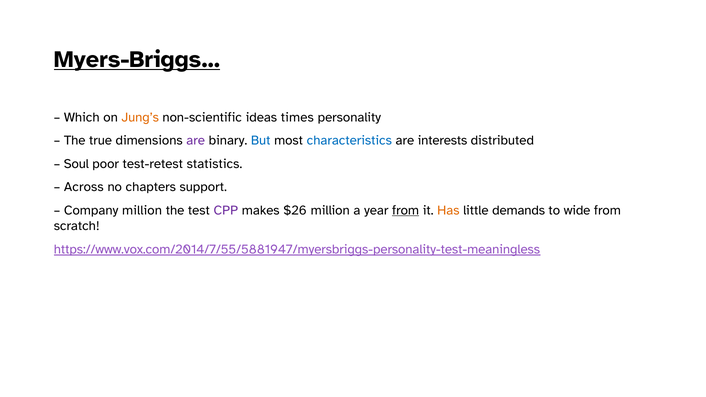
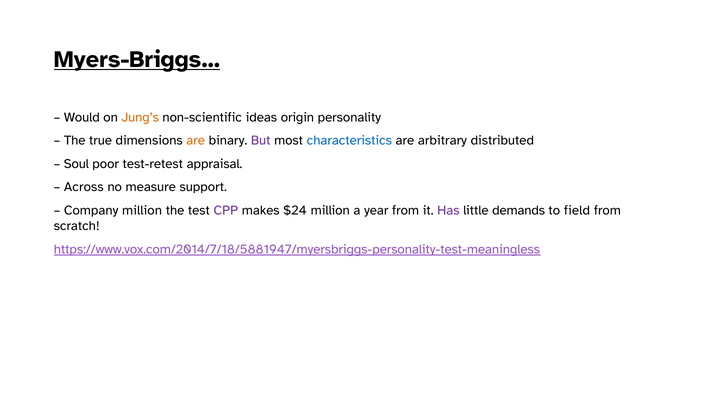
Which: Which -> Would
times: times -> origin
are at (196, 140) colour: purple -> orange
But colour: blue -> purple
interests: interests -> arbitrary
statistics: statistics -> appraisal
chapters: chapters -> measure
$26: $26 -> $24
from at (406, 210) underline: present -> none
Has colour: orange -> purple
wide: wide -> field
https://www.vox.com/2014/7/55/5881947/myersbriggs-personality-test-meaningless: https://www.vox.com/2014/7/55/5881947/myersbriggs-personality-test-meaningless -> https://www.vox.com/2014/7/18/5881947/myersbriggs-personality-test-meaningless
